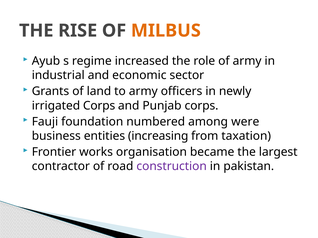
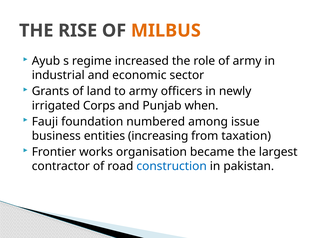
Punjab corps: corps -> when
were: were -> issue
construction colour: purple -> blue
